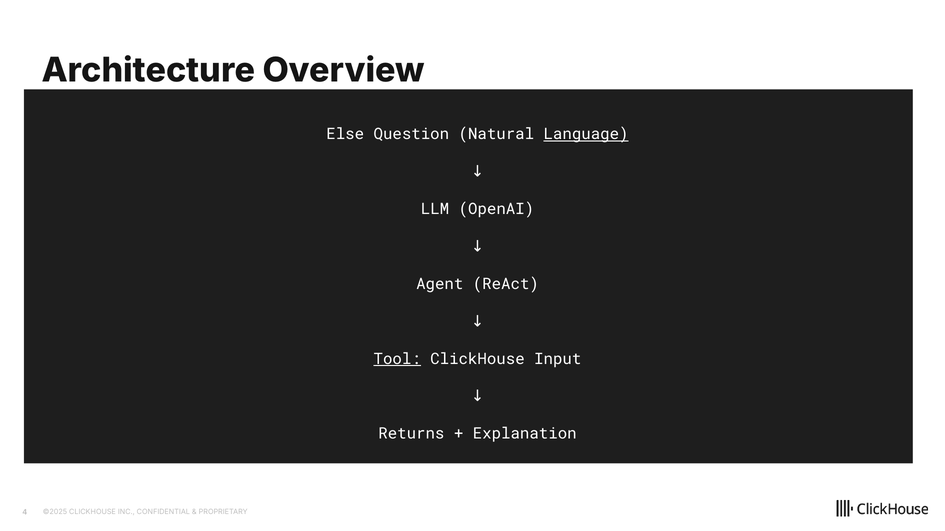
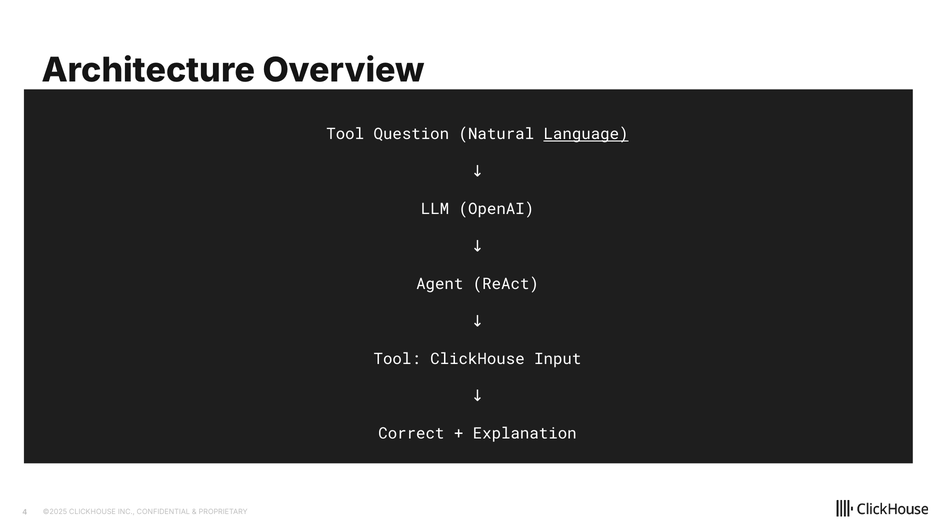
Else at (345, 134): Else -> Tool
Tool at (397, 359) underline: present -> none
Returns: Returns -> Correct
